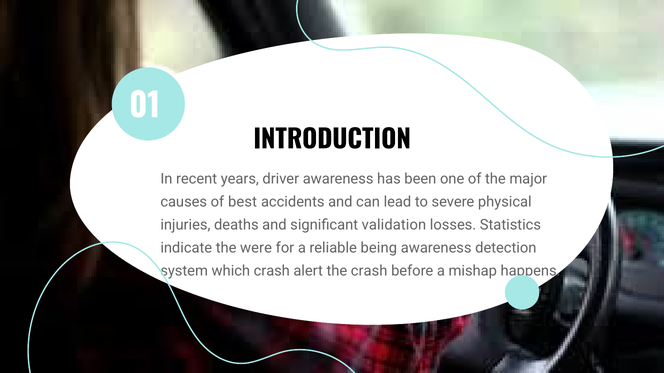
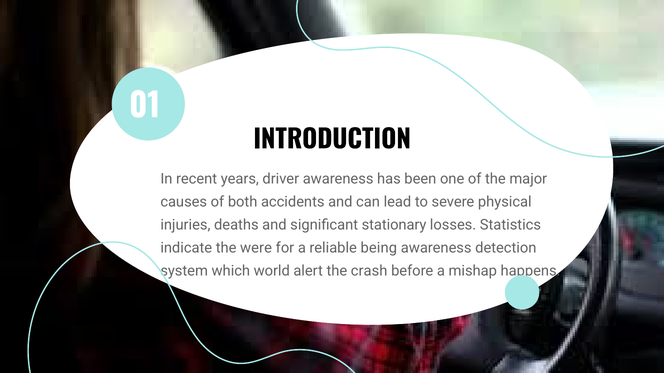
best: best -> both
validation: validation -> stationary
which crash: crash -> world
